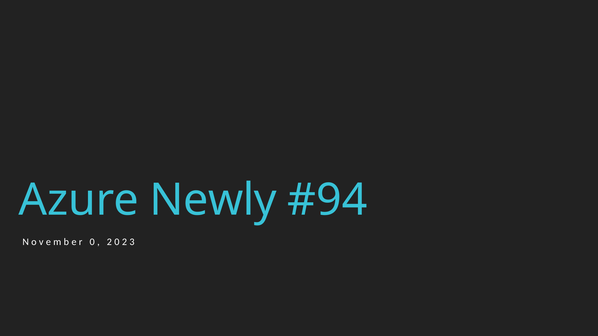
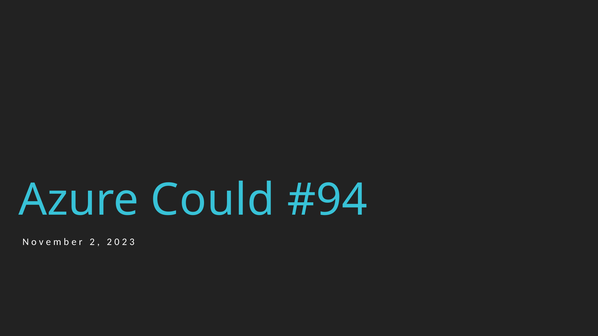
Newly: Newly -> Could
0 at (92, 242): 0 -> 2
